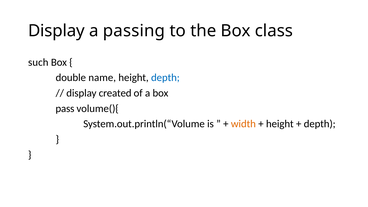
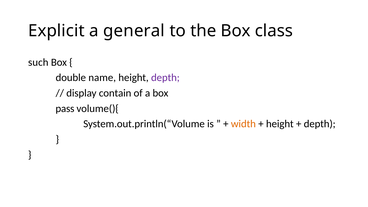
Display at (56, 31): Display -> Explicit
passing: passing -> general
depth at (165, 78) colour: blue -> purple
created: created -> contain
